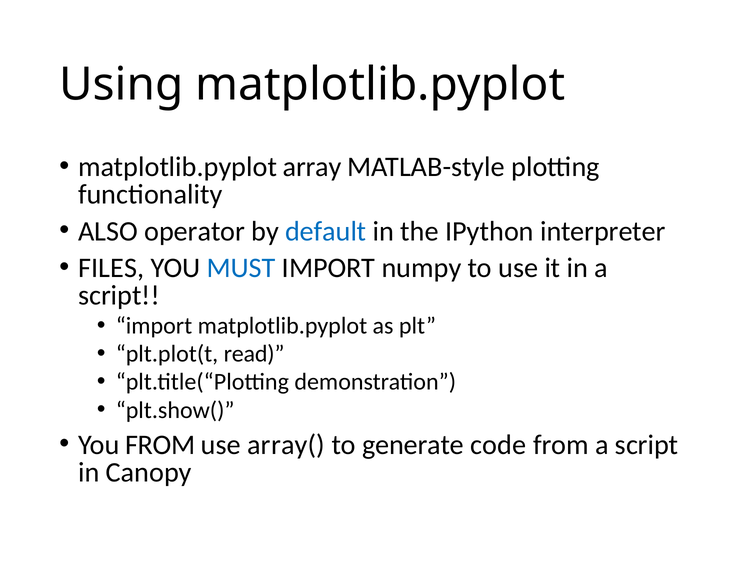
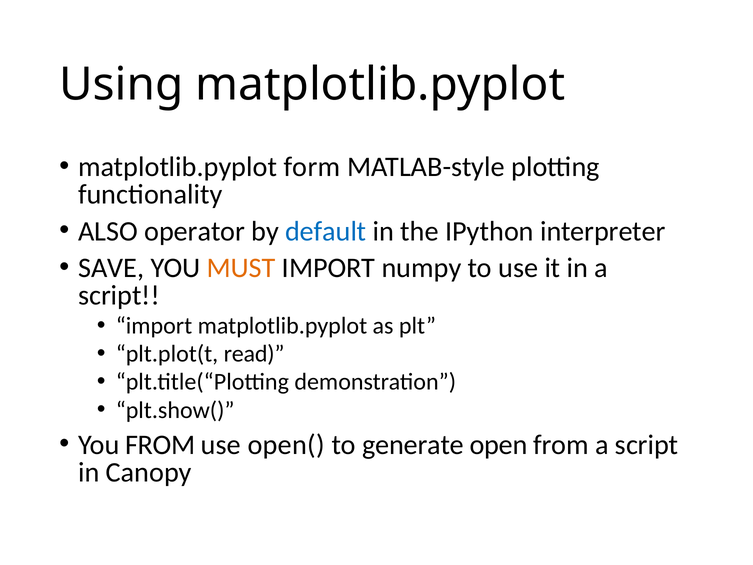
array: array -> form
FILES: FILES -> SAVE
MUST colour: blue -> orange
array(: array( -> open(
code: code -> open
